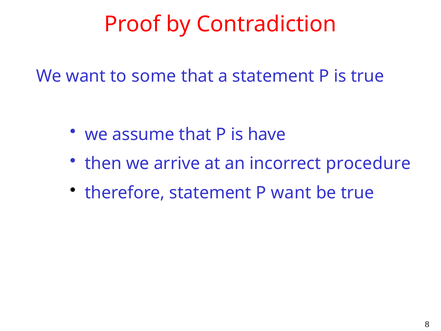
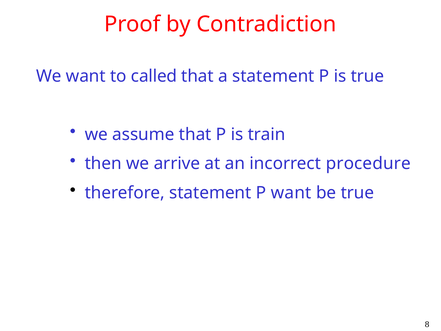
some: some -> called
have: have -> train
